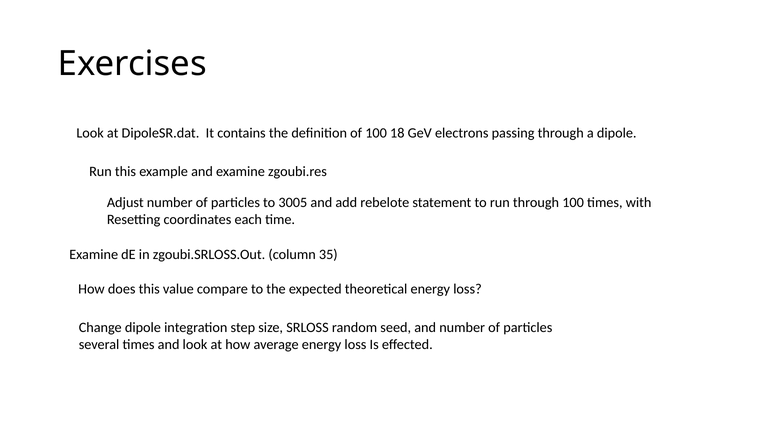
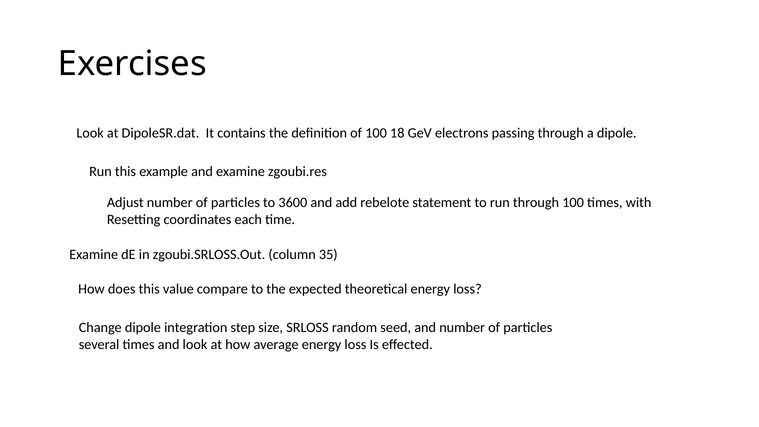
3005: 3005 -> 3600
